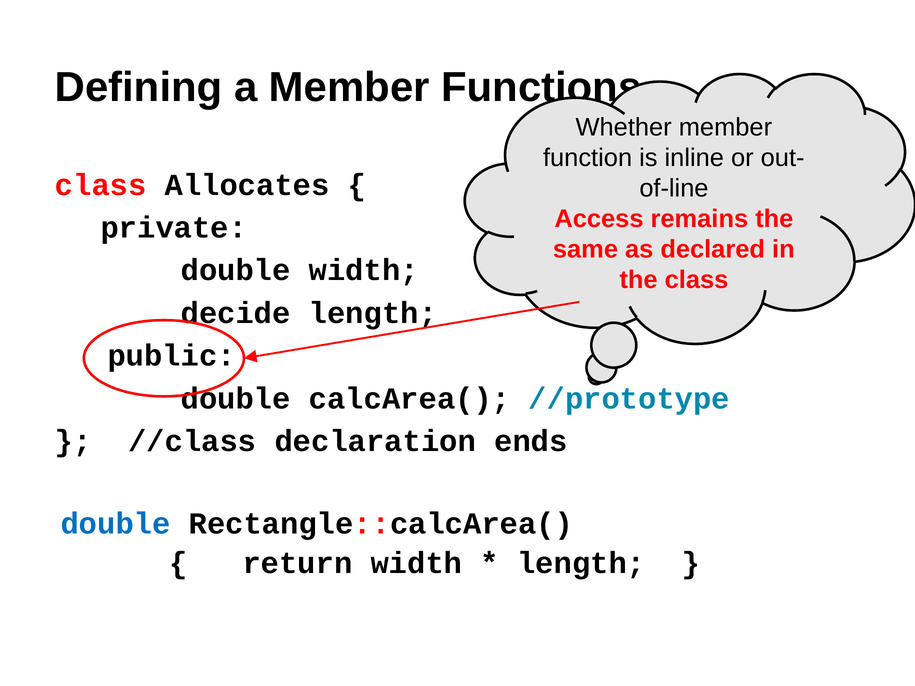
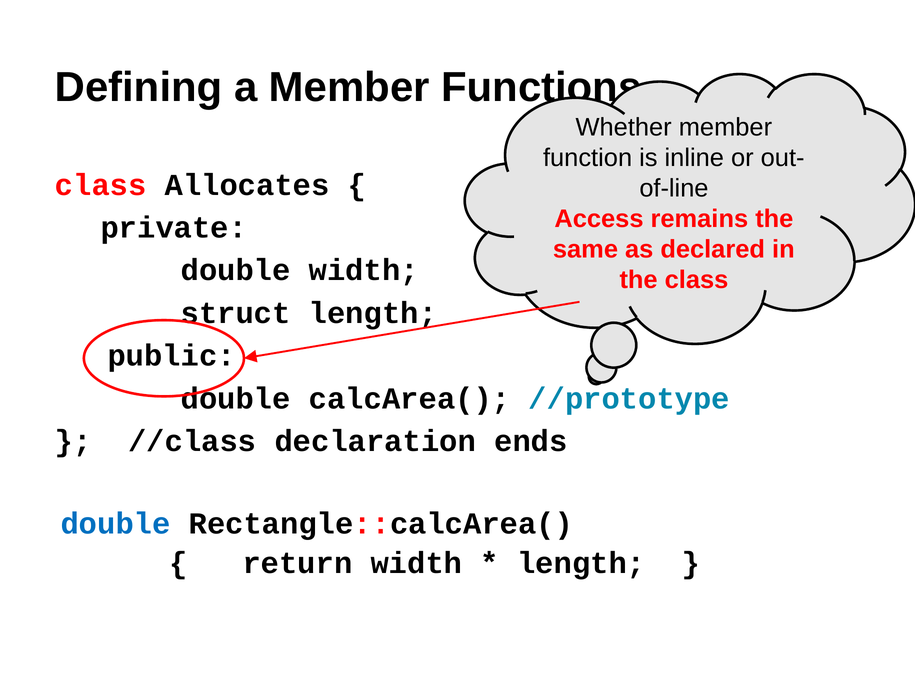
decide: decide -> struct
